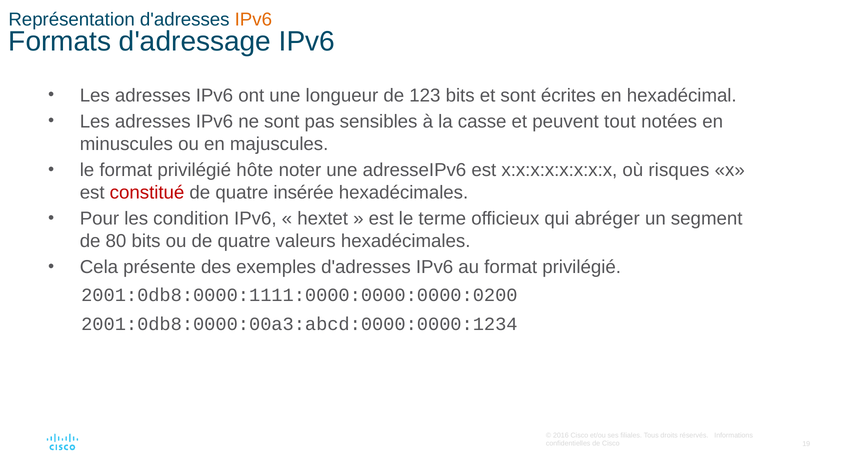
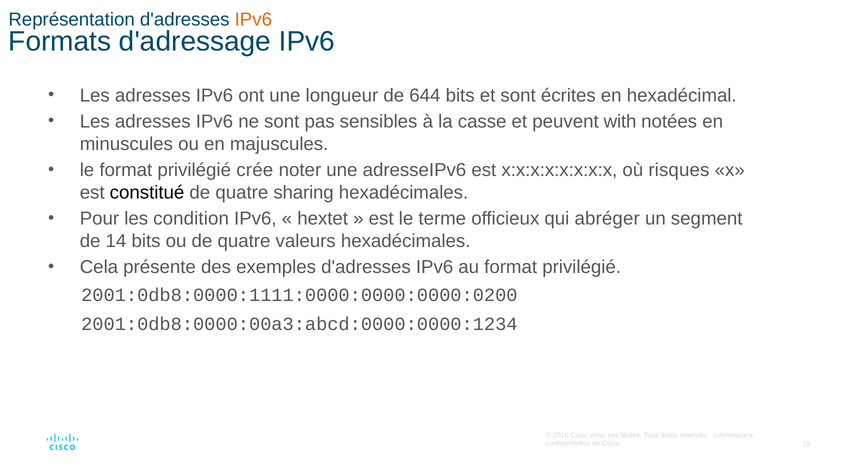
123: 123 -> 644
tout: tout -> with
hôte: hôte -> crée
constitué colour: red -> black
insérée: insérée -> sharing
80: 80 -> 14
